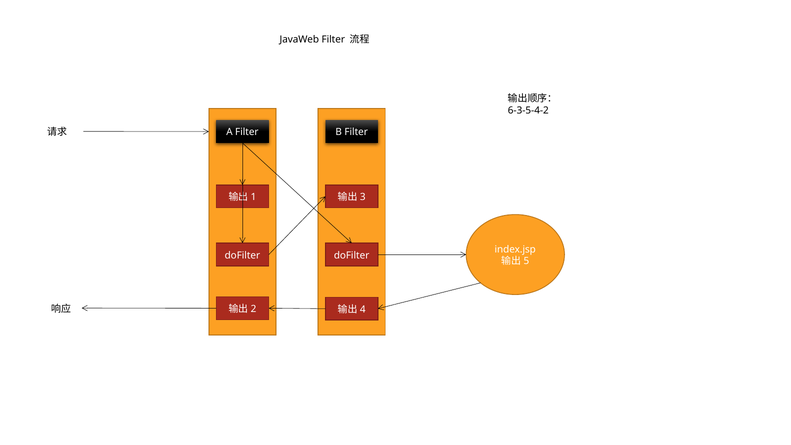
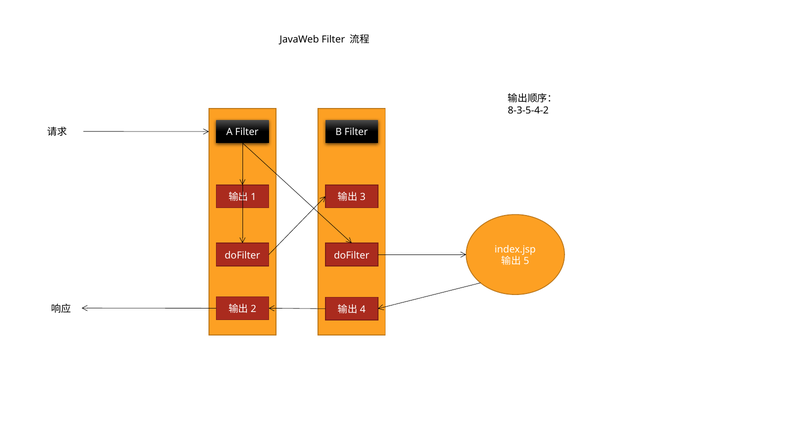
6-3-5-4-2: 6-3-5-4-2 -> 8-3-5-4-2
